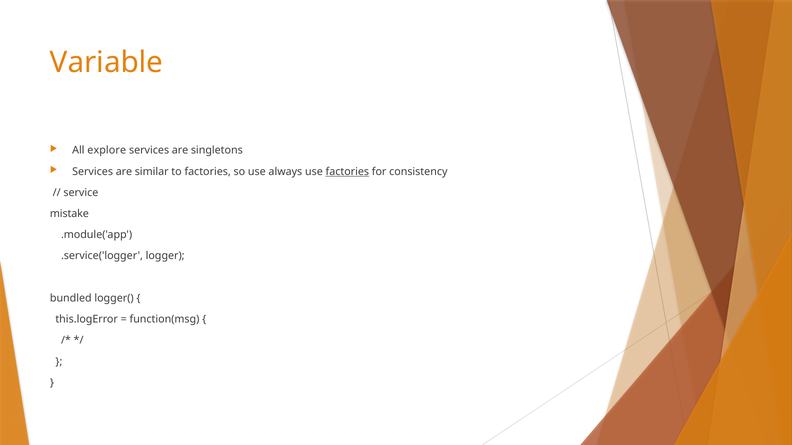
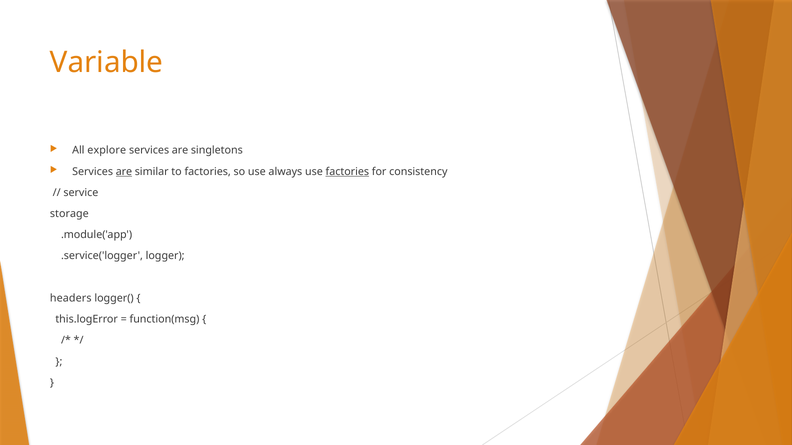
are at (124, 172) underline: none -> present
mistake: mistake -> storage
bundled: bundled -> headers
